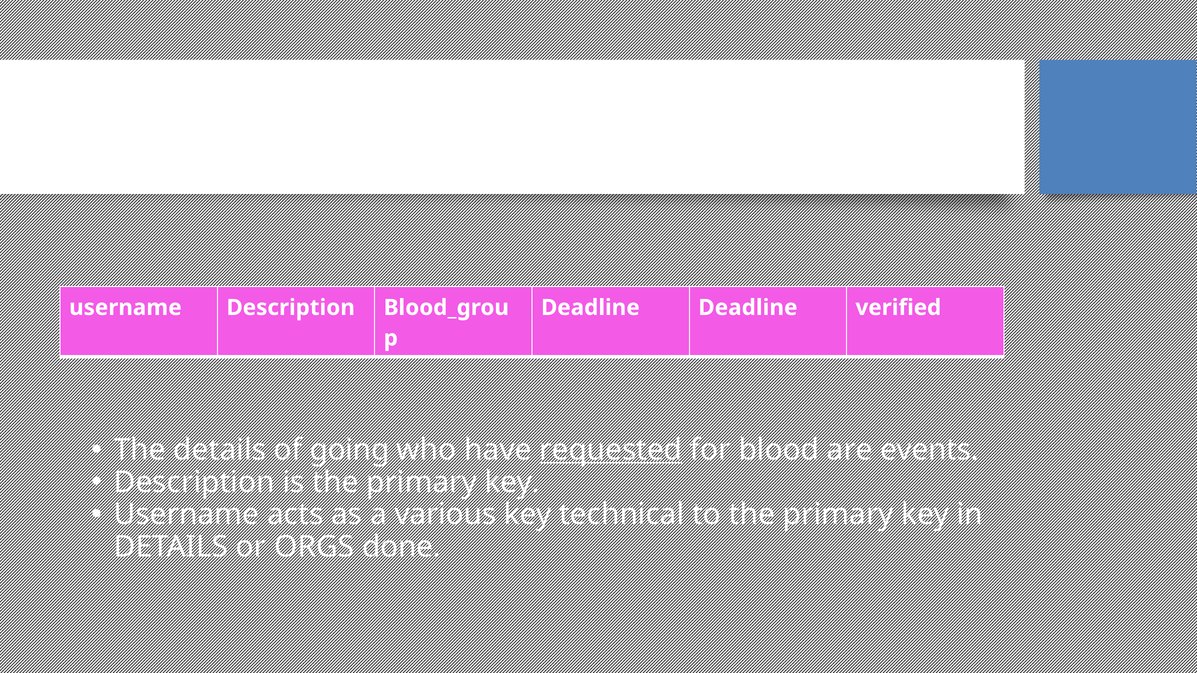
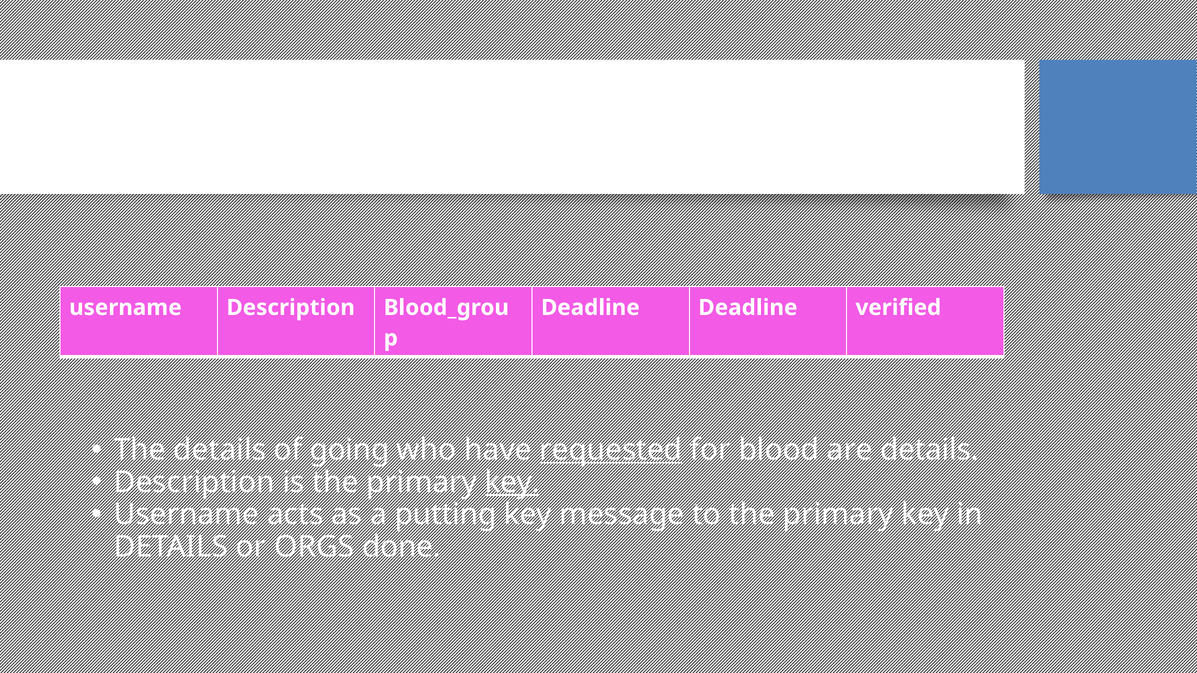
are events: events -> details
key at (512, 482) underline: none -> present
various: various -> putting
technical: technical -> message
